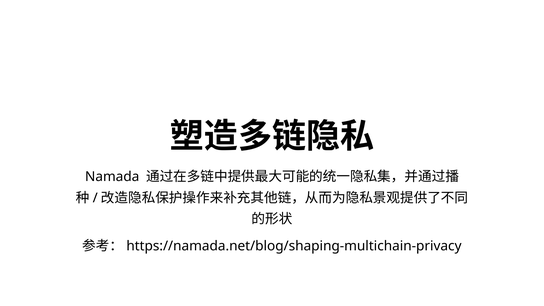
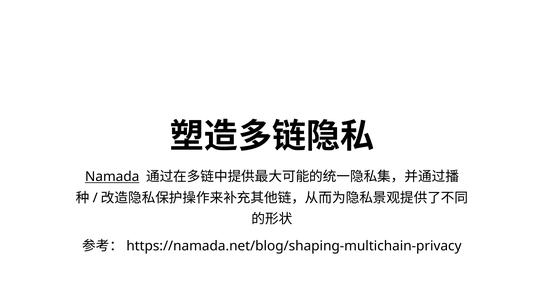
Namada underline: none -> present
